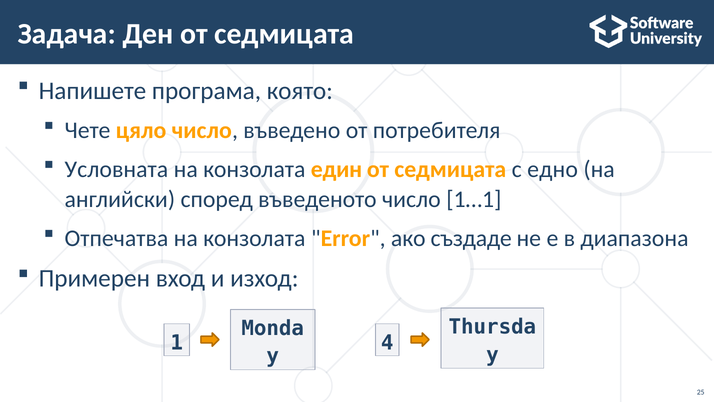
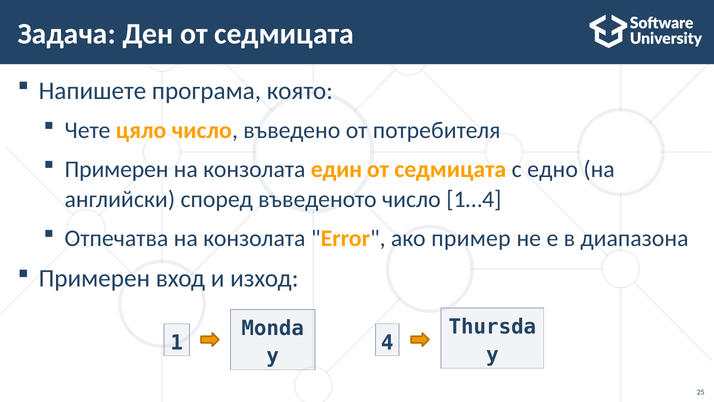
Условната at (116, 169): Условната -> Примерен
1…1: 1…1 -> 1…4
създаде: създаде -> пример
